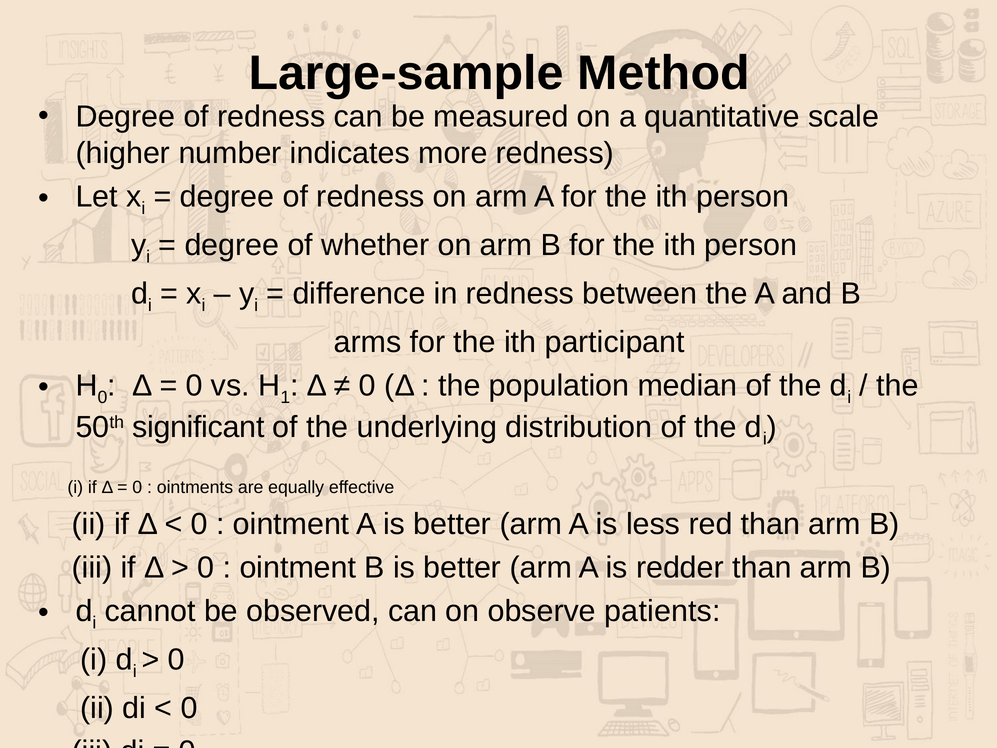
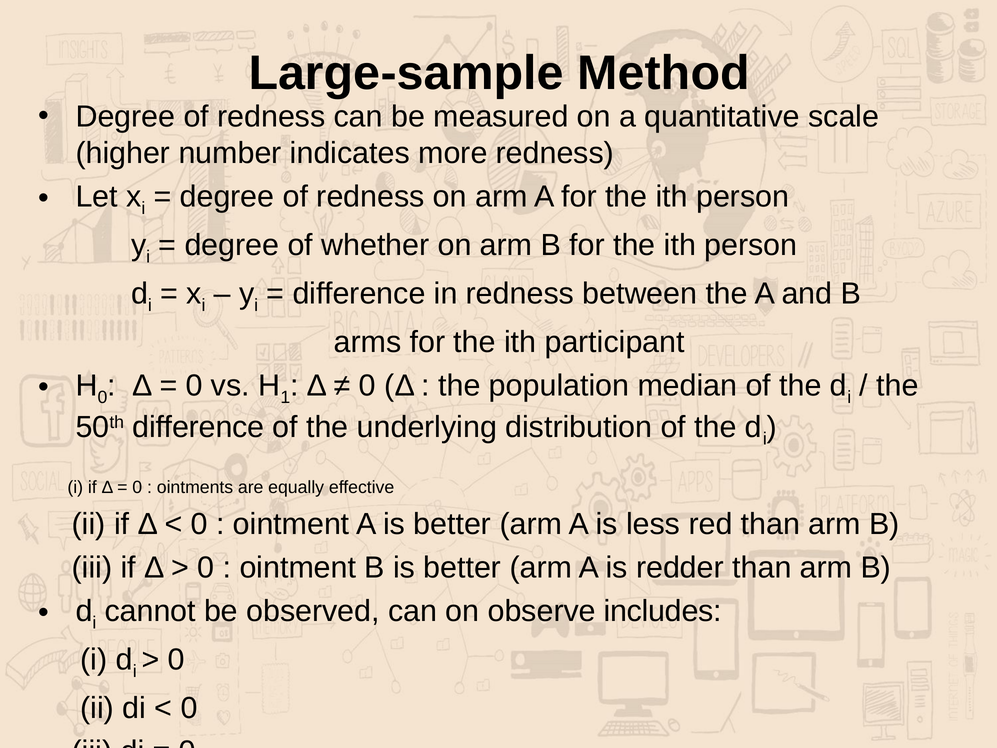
50th significant: significant -> difference
patients: patients -> includes
